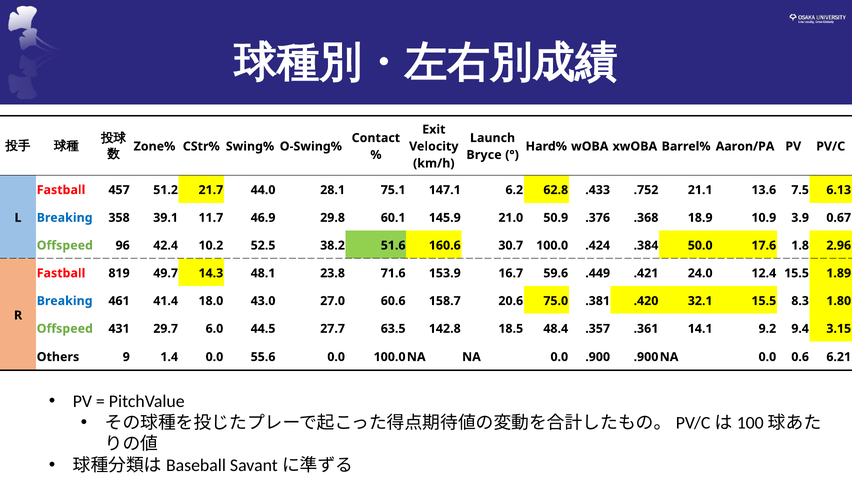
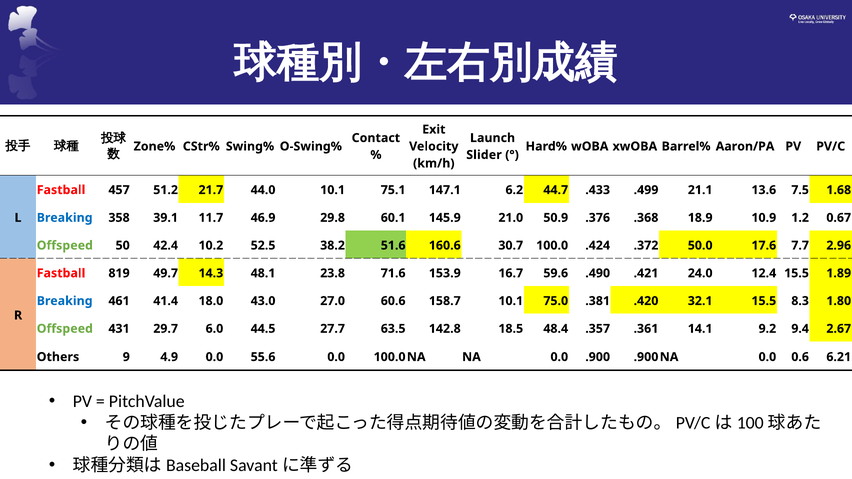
Bryce: Bryce -> Slider
44.0 28.1: 28.1 -> 10.1
62.8: 62.8 -> 44.7
.752: .752 -> .499
6.13: 6.13 -> 1.68
3.9: 3.9 -> 1.2
96: 96 -> 50
.384: .384 -> .372
1.8: 1.8 -> 7.7
.449: .449 -> .490
158.7 20.6: 20.6 -> 10.1
3.15: 3.15 -> 2.67
1.4: 1.4 -> 4.9
